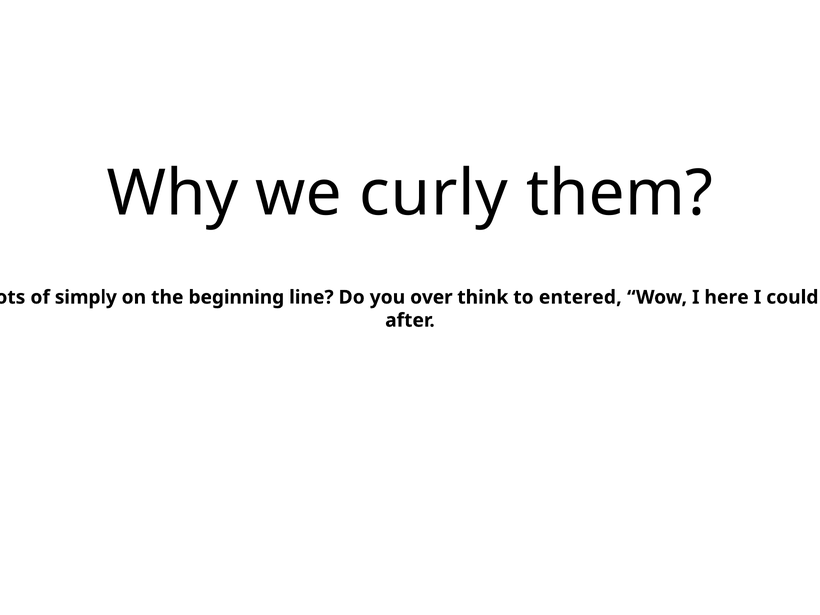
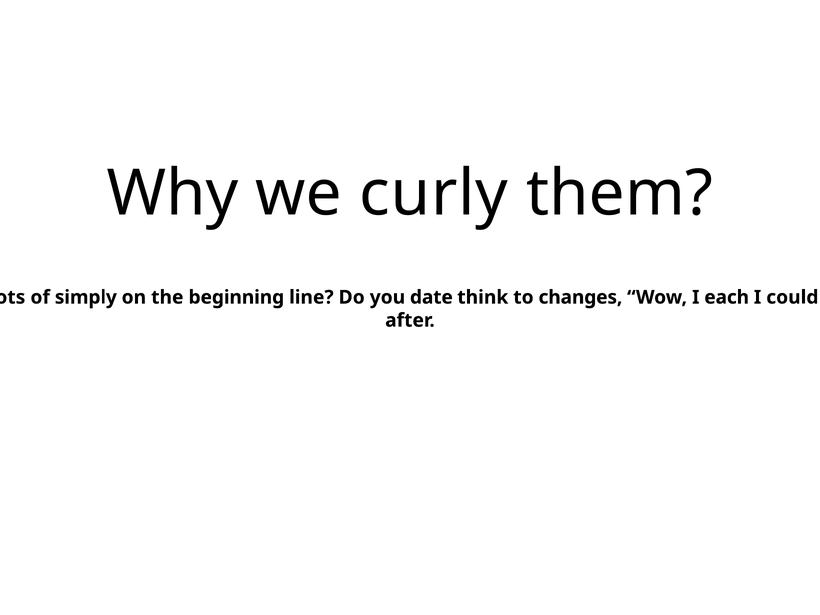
you over: over -> date
entered: entered -> changes
here: here -> each
